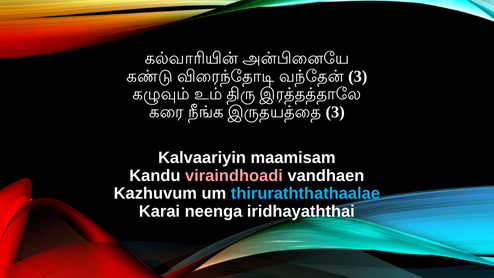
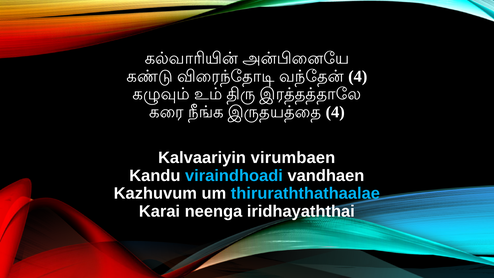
3 at (358, 76): 3 -> 4
3 at (335, 112): 3 -> 4
maamisam: maamisam -> virumbaen
viraindhoadi colour: pink -> light blue
